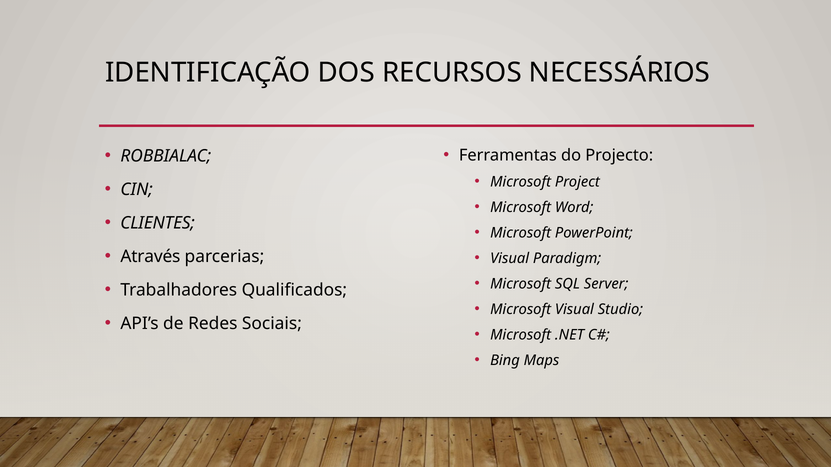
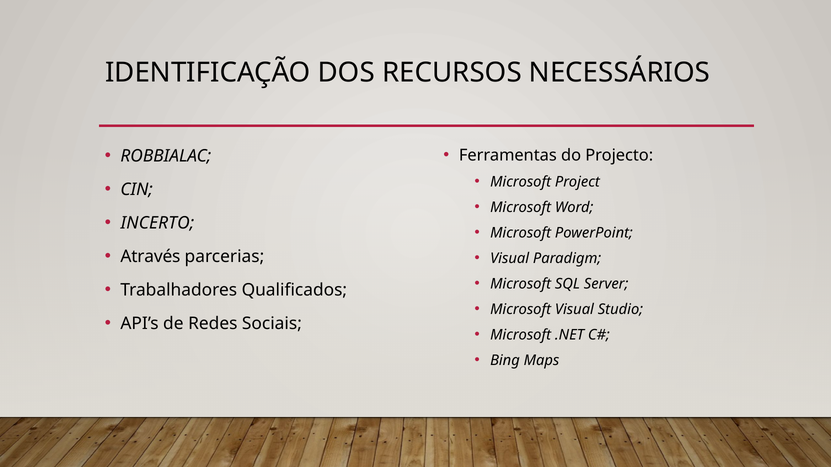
CLIENTES: CLIENTES -> INCERTO
